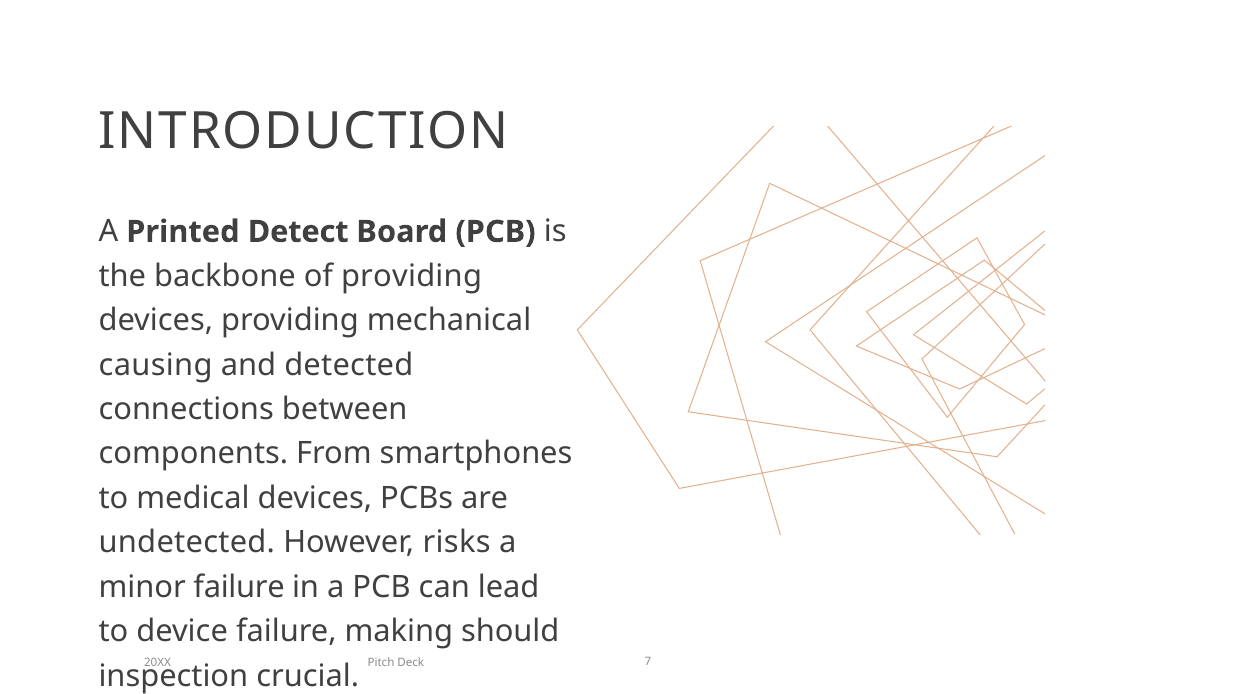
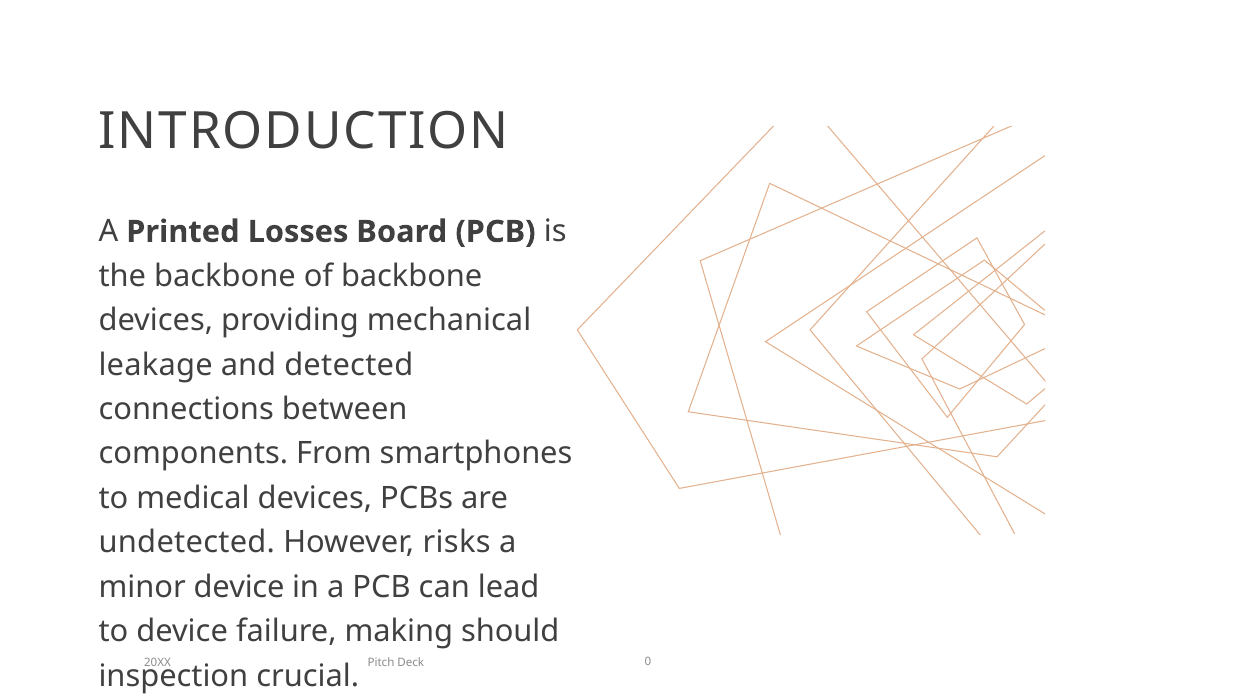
Detect: Detect -> Losses
of providing: providing -> backbone
causing: causing -> leakage
minor failure: failure -> device
7: 7 -> 0
